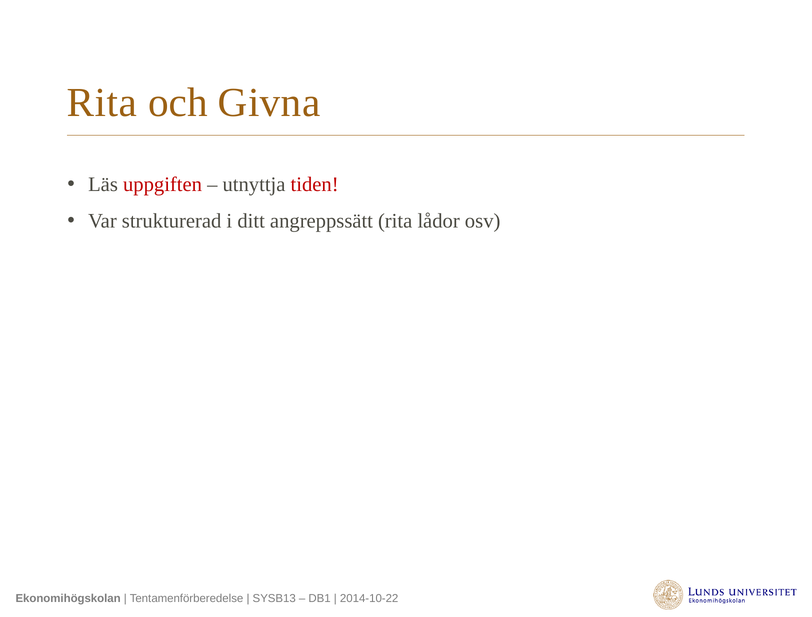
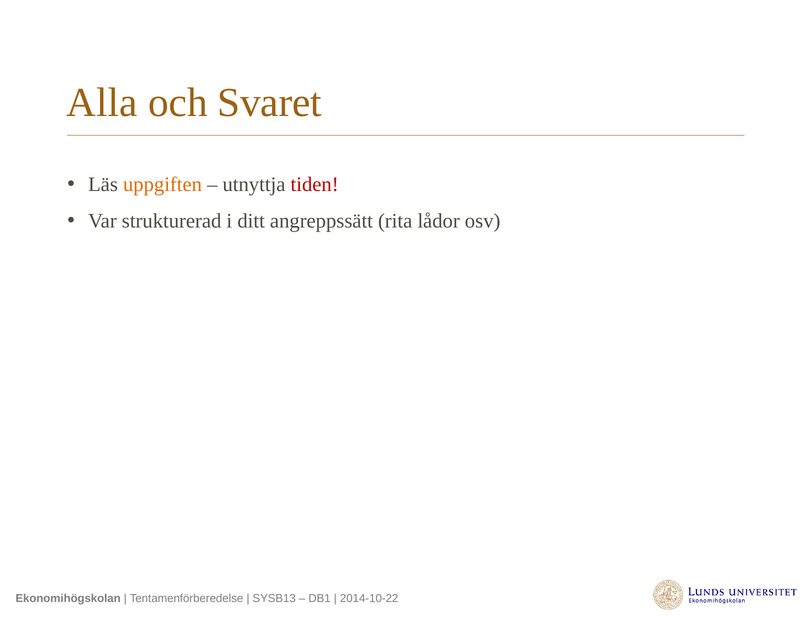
Rita at (102, 102): Rita -> Alla
Givna: Givna -> Svaret
uppgiften colour: red -> orange
